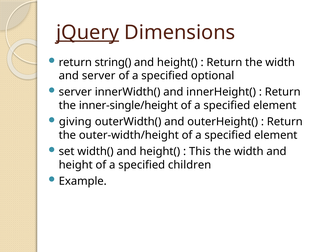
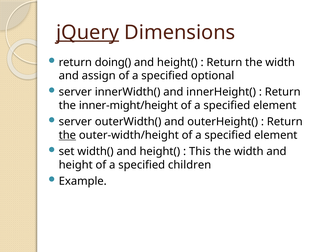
string(: string( -> doing(
and server: server -> assign
inner-single/height: inner-single/height -> inner-might/height
giving at (75, 122): giving -> server
the at (67, 135) underline: none -> present
